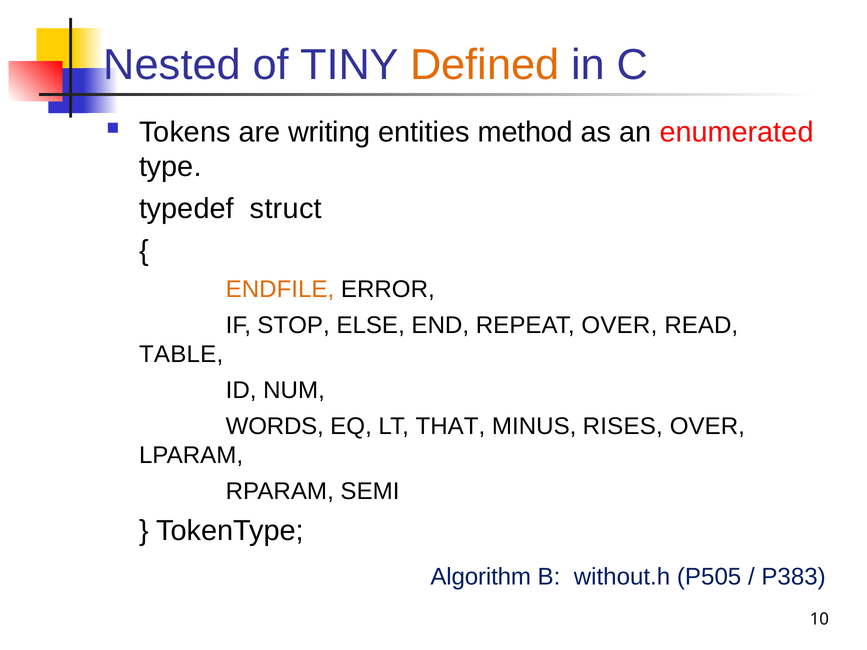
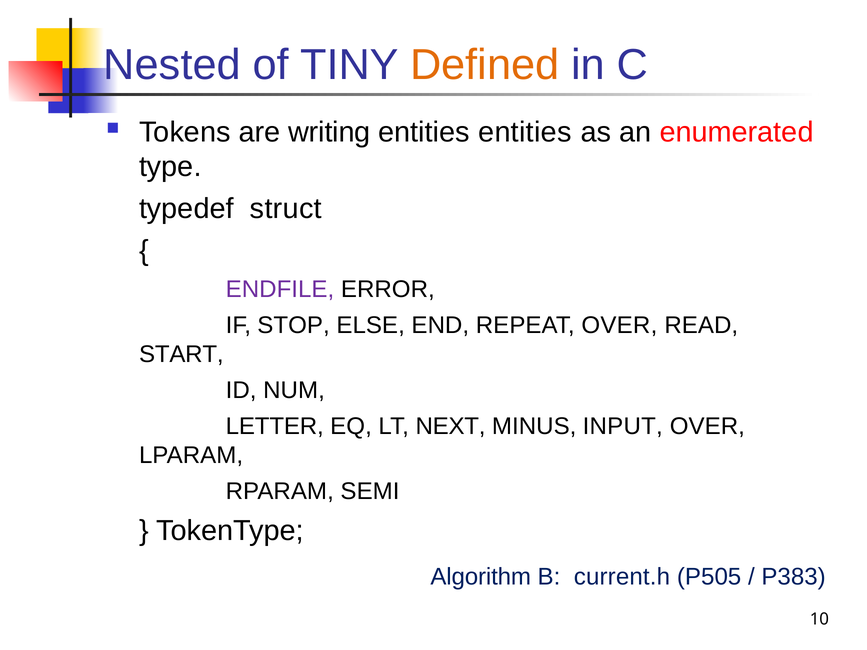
entities method: method -> entities
ENDFILE colour: orange -> purple
TABLE: TABLE -> START
WORDS: WORDS -> LETTER
THAT: THAT -> NEXT
RISES: RISES -> INPUT
without.h: without.h -> current.h
